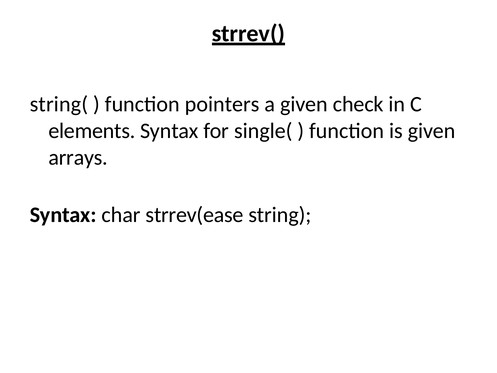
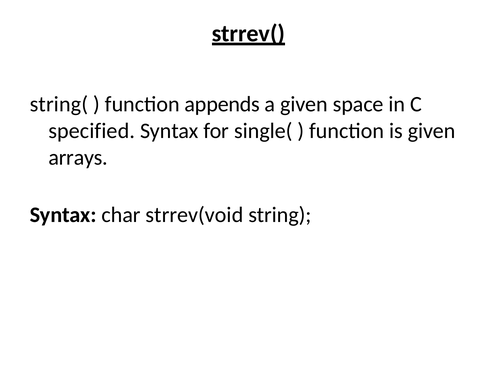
pointers: pointers -> appends
check: check -> space
elements: elements -> specified
strrev(ease: strrev(ease -> strrev(void
